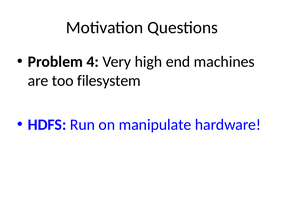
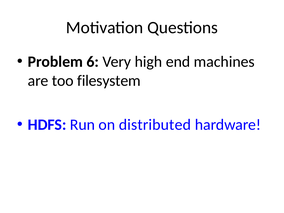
4: 4 -> 6
manipulate: manipulate -> distributed
